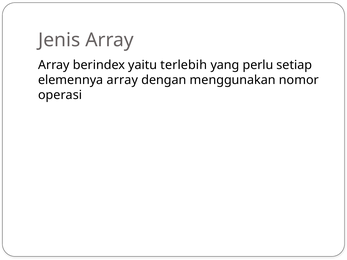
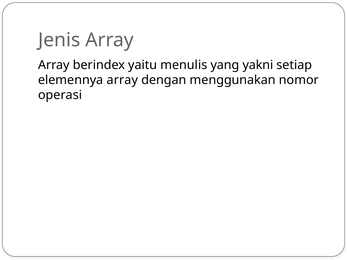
terlebih: terlebih -> menulis
perlu: perlu -> yakni
